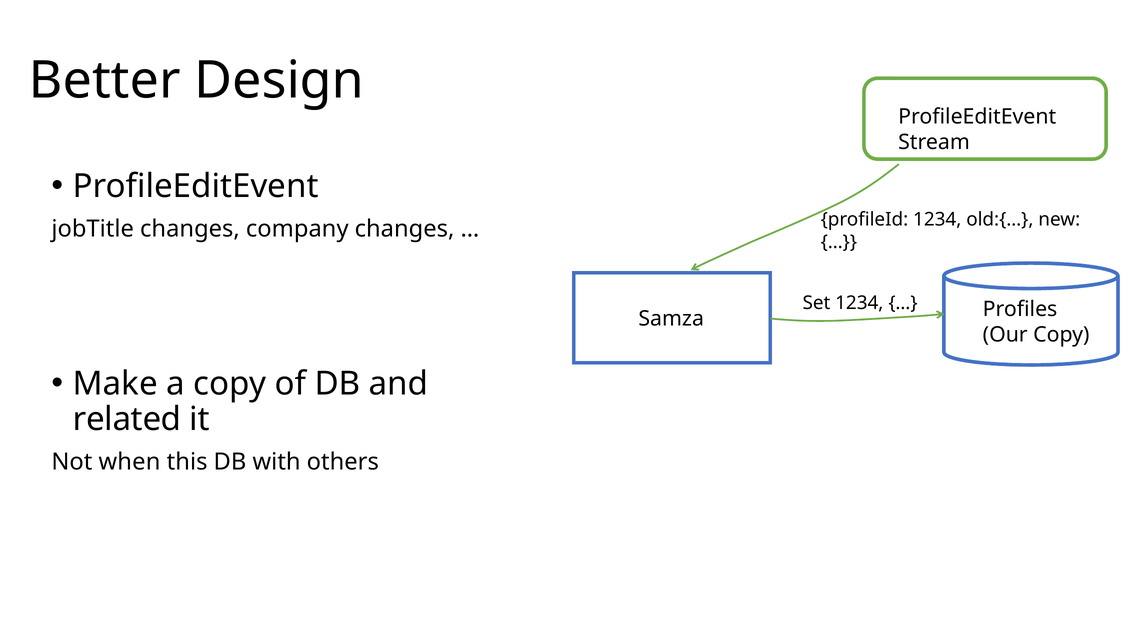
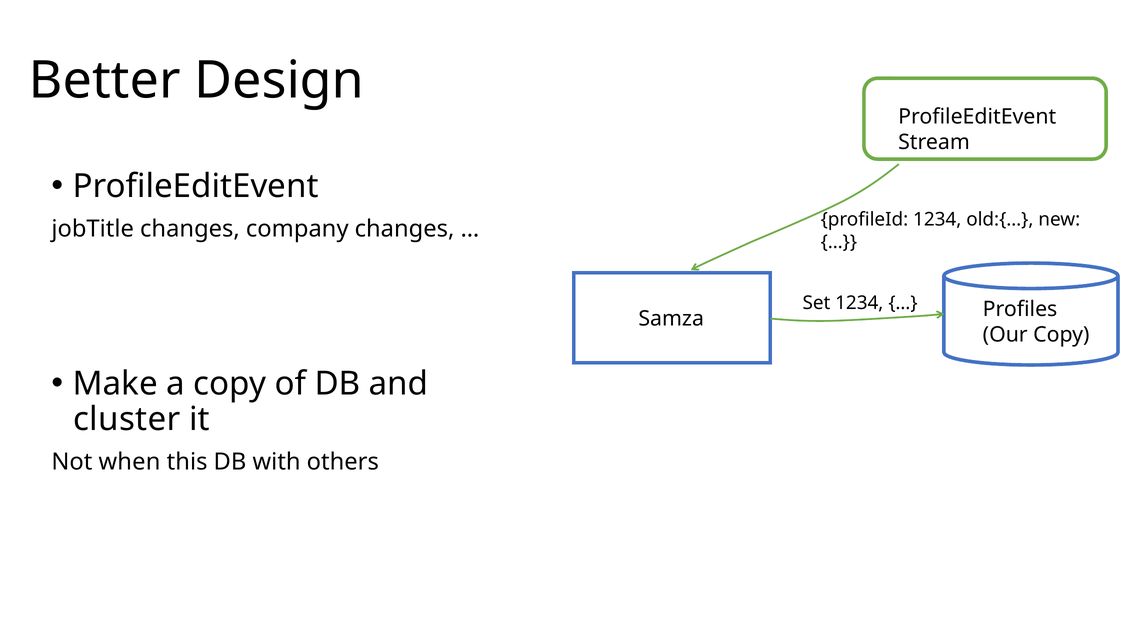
related: related -> cluster
